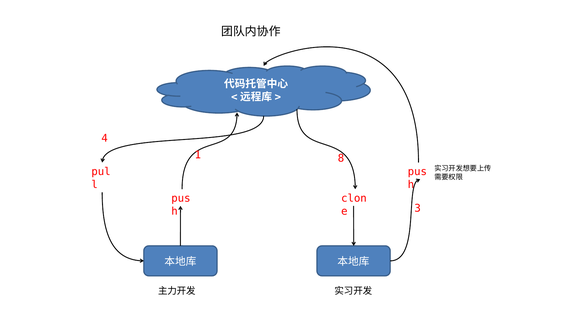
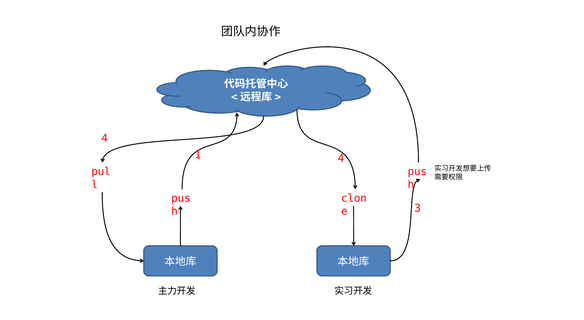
1 8: 8 -> 4
